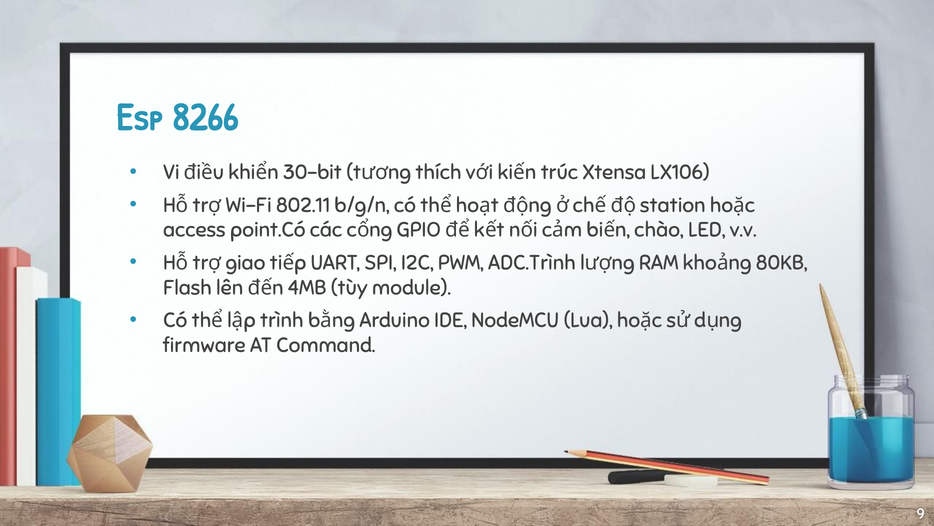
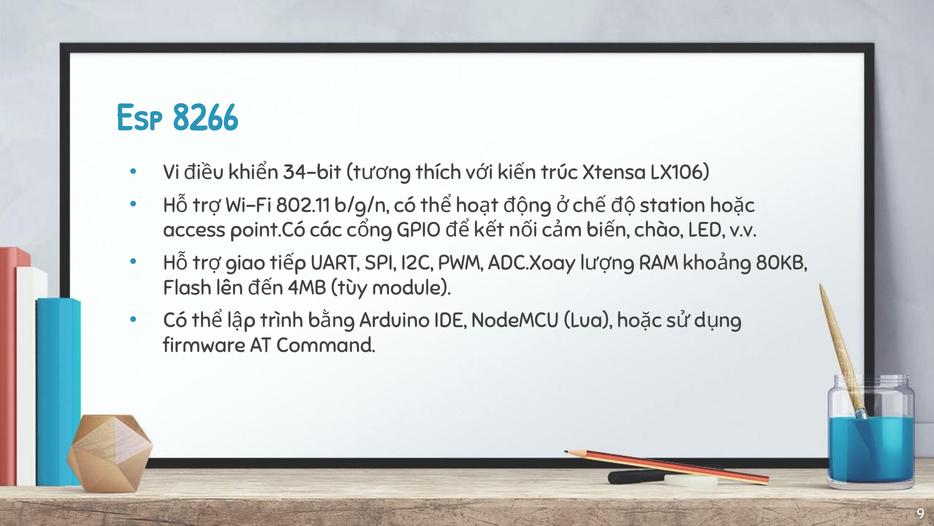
30-bit: 30-bit -> 34-bit
ADC.Trình: ADC.Trình -> ADC.Xoay
